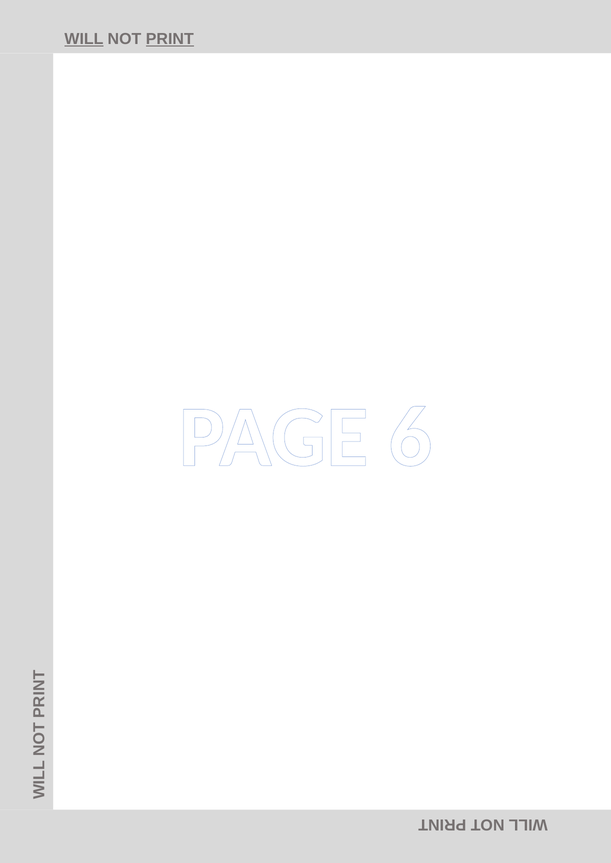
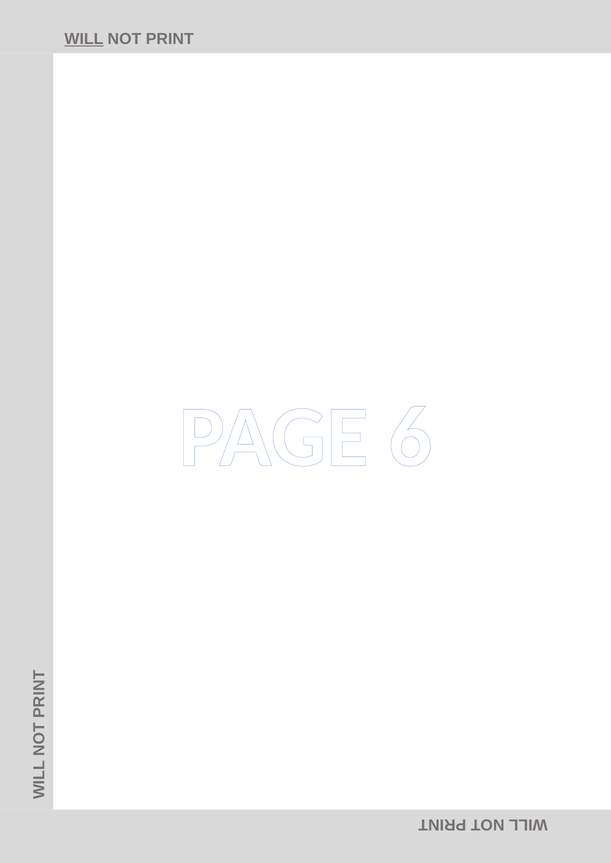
PRINT underline: present -> none
